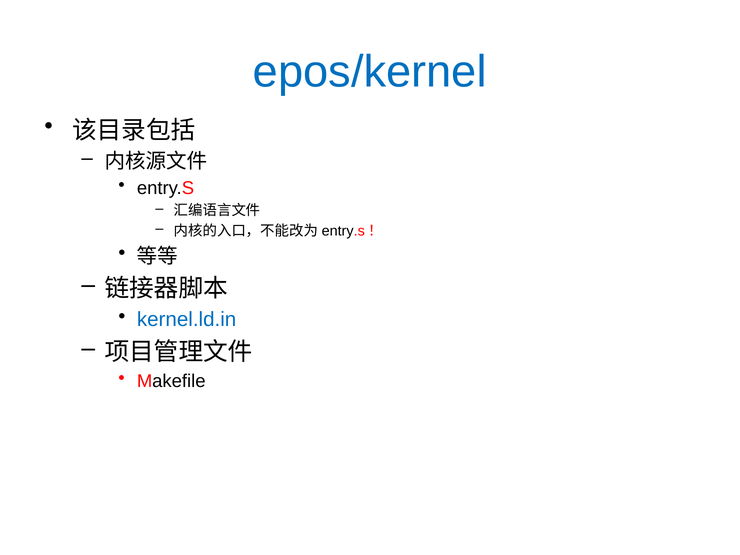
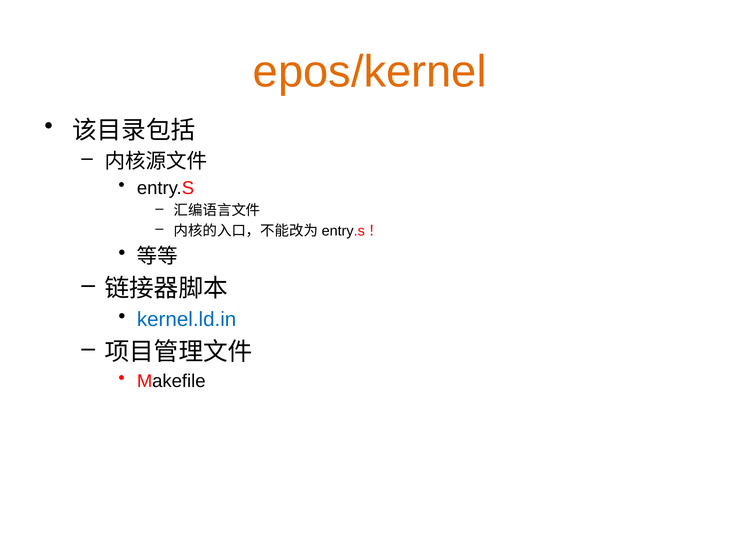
epos/kernel colour: blue -> orange
